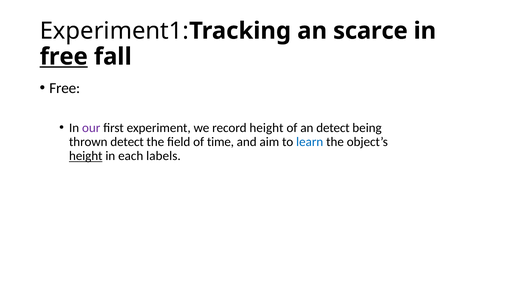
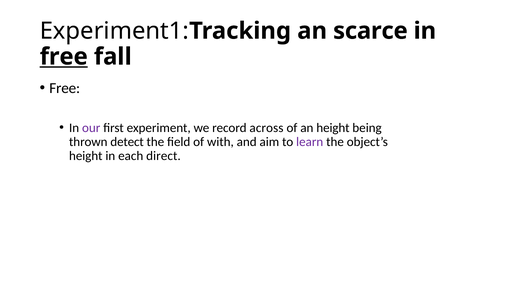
record height: height -> across
an detect: detect -> height
time: time -> with
learn colour: blue -> purple
height at (86, 156) underline: present -> none
labels: labels -> direct
